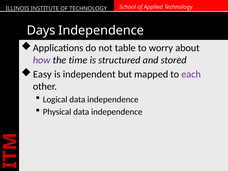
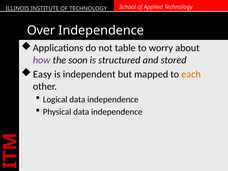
Days: Days -> Over
time: time -> soon
each colour: purple -> orange
